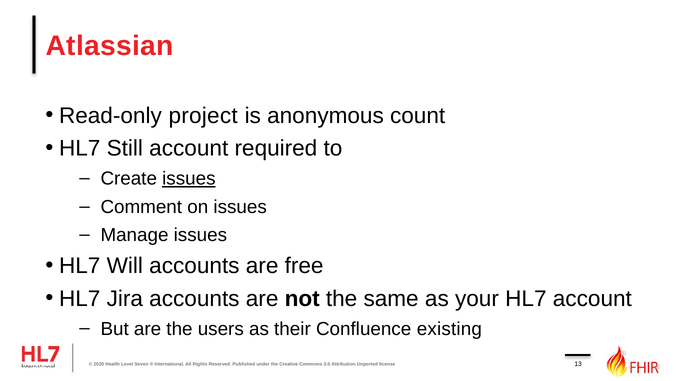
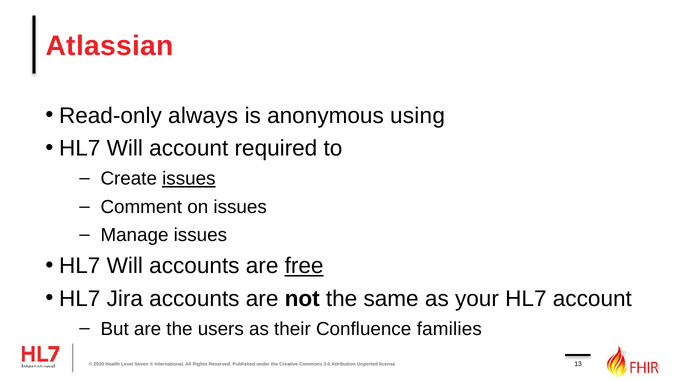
project: project -> always
count: count -> using
Still at (125, 148): Still -> Will
free underline: none -> present
existing: existing -> families
